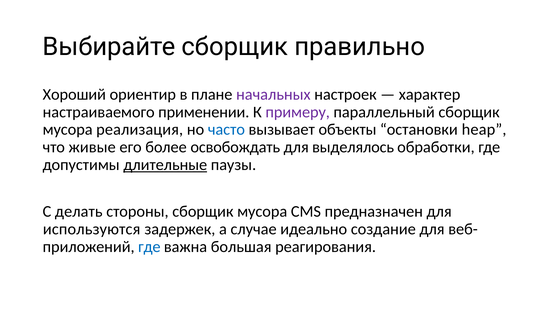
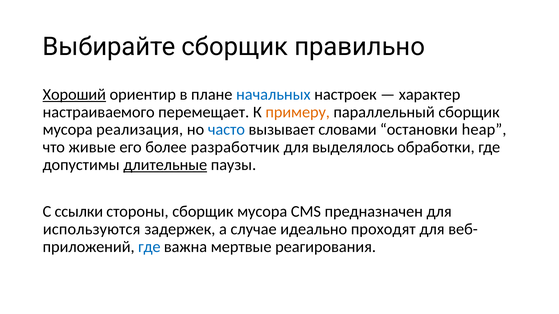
Хороший underline: none -> present
начальных colour: purple -> blue
применении: применении -> перемещает
примеру colour: purple -> orange
объекты: объекты -> словами
освобождать: освобождать -> разработчик
делать: делать -> ссылки
создание: создание -> проходят
большая: большая -> мертвые
